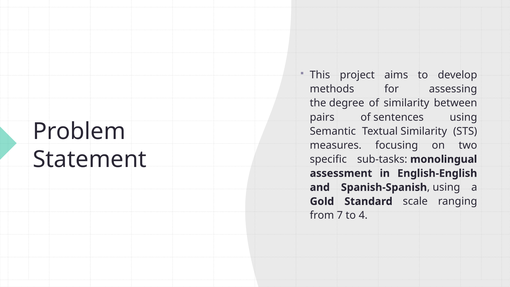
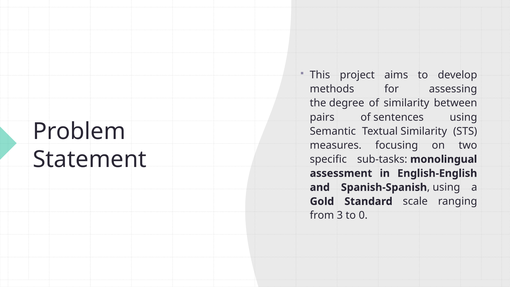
7: 7 -> 3
4: 4 -> 0
